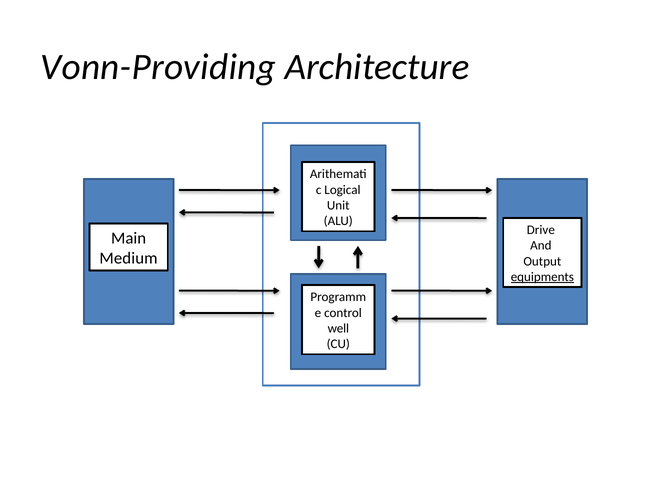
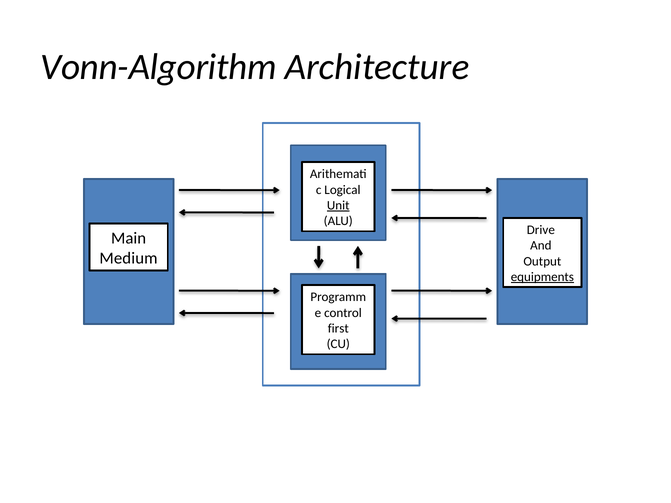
Vonn-Providing: Vonn-Providing -> Vonn-Algorithm
Unit underline: none -> present
well: well -> first
